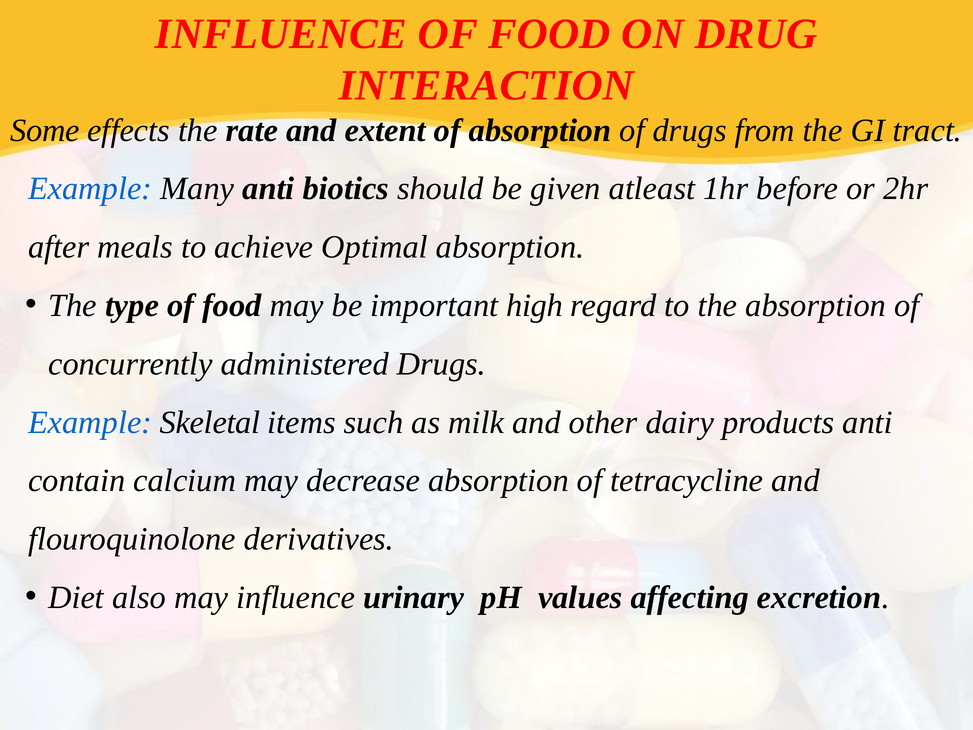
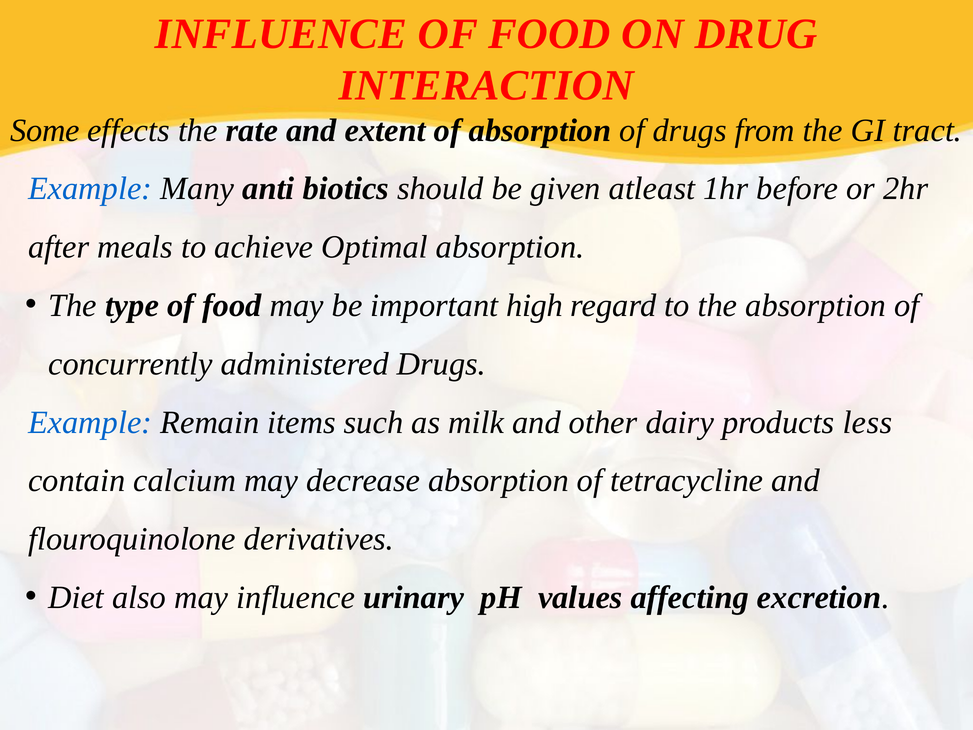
Skeletal: Skeletal -> Remain
products anti: anti -> less
